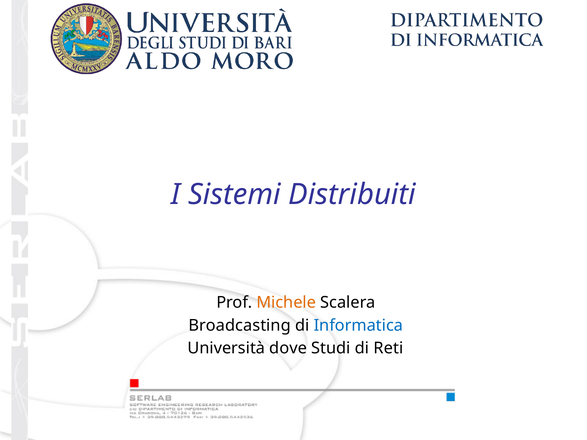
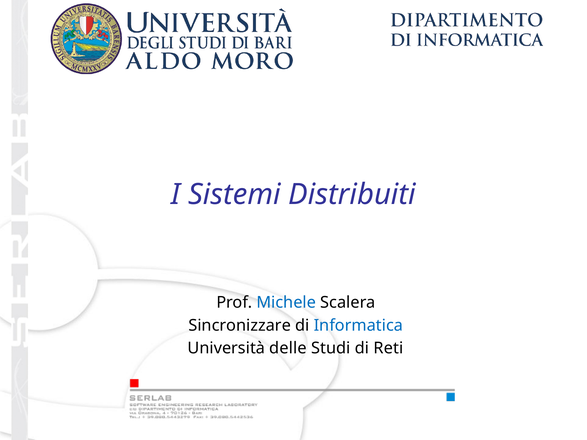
Michele colour: orange -> blue
Broadcasting: Broadcasting -> Sincronizzare
dove: dove -> delle
